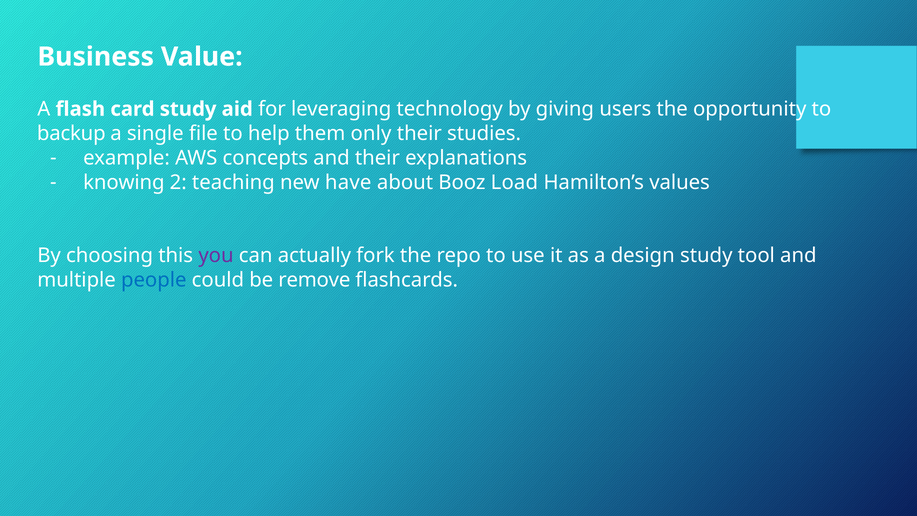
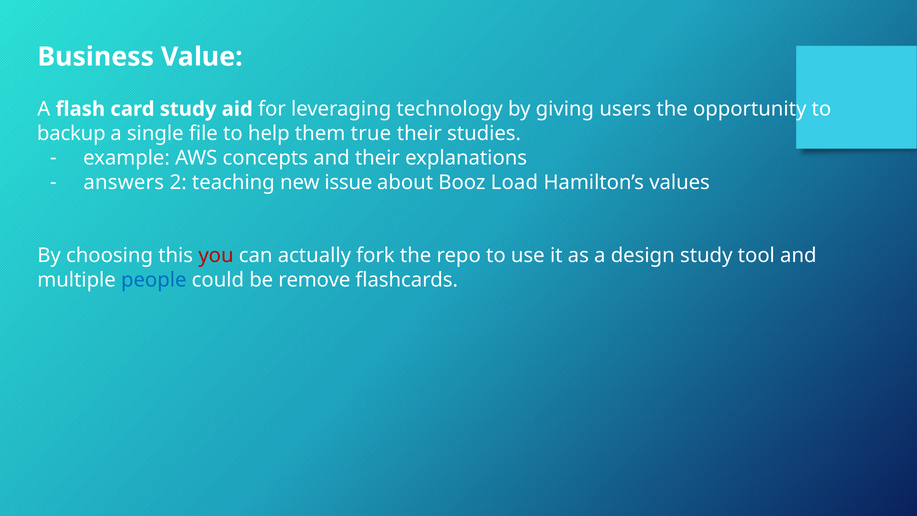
only: only -> true
knowing: knowing -> answers
have: have -> issue
you colour: purple -> red
